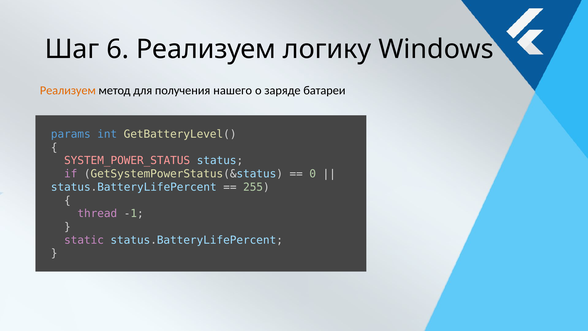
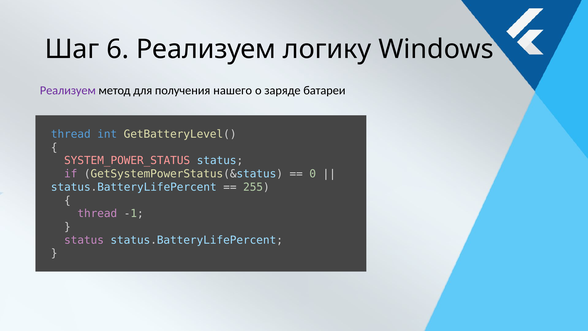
Реализуем at (68, 90) colour: orange -> purple
params at (71, 134): params -> thread
static at (84, 240): static -> status
